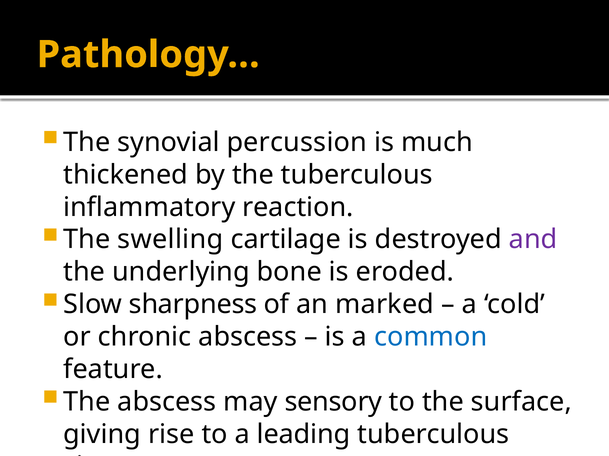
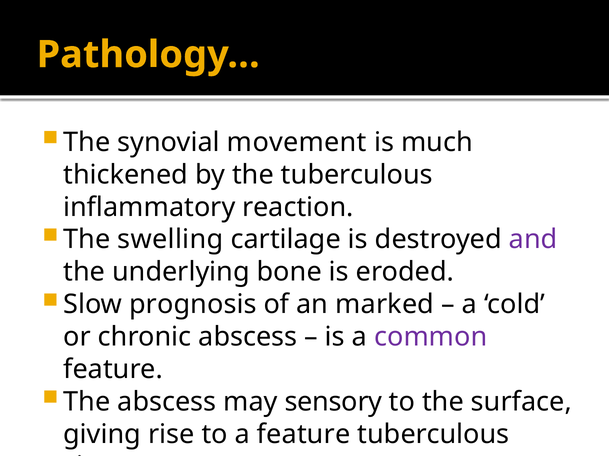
percussion: percussion -> movement
sharpness: sharpness -> prognosis
common colour: blue -> purple
a leading: leading -> feature
